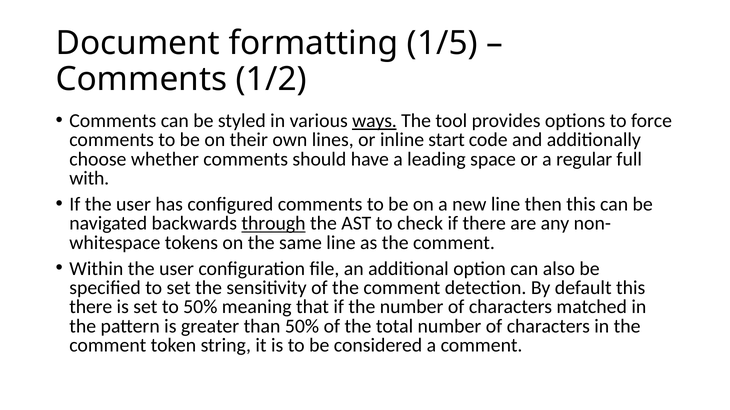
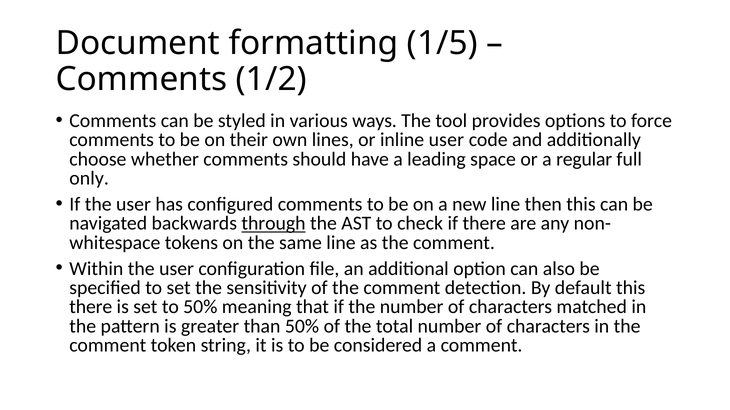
ways underline: present -> none
inline start: start -> user
with: with -> only
